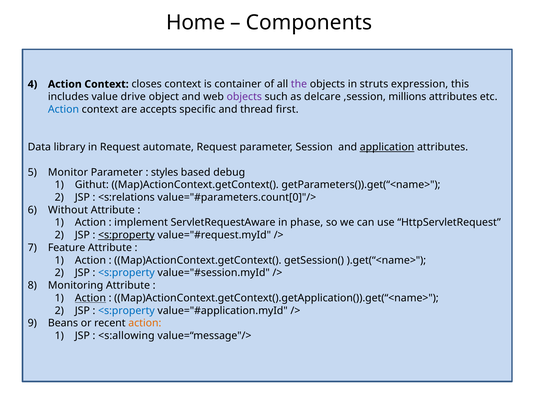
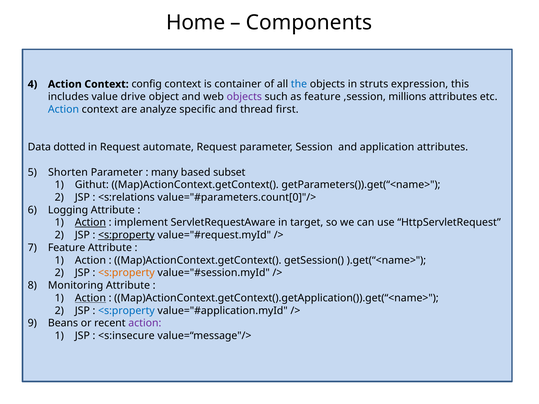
closes: closes -> config
the colour: purple -> blue
as delcare: delcare -> feature
accepts: accepts -> analyze
library: library -> dotted
application underline: present -> none
Monitor: Monitor -> Shorten
styles: styles -> many
debug: debug -> subset
Without: Without -> Logging
Action at (90, 223) underline: none -> present
phase: phase -> target
<s:property at (126, 273) colour: blue -> orange
action at (145, 323) colour: orange -> purple
<s:allowing: <s:allowing -> <s:insecure
